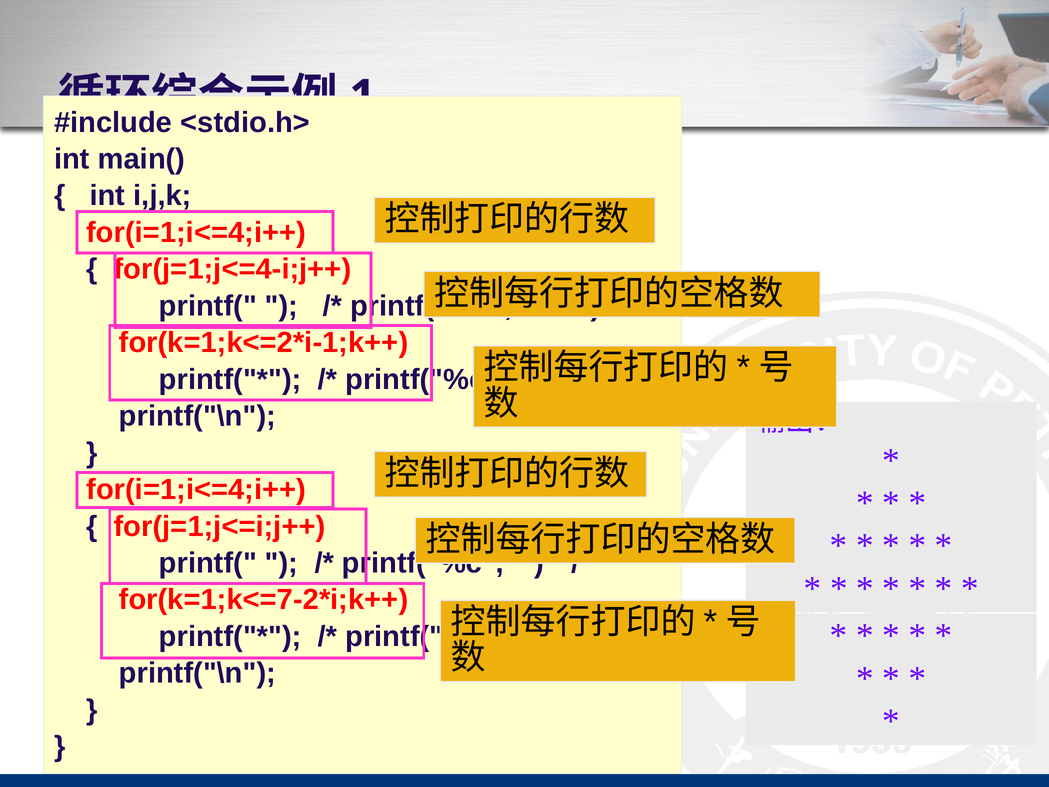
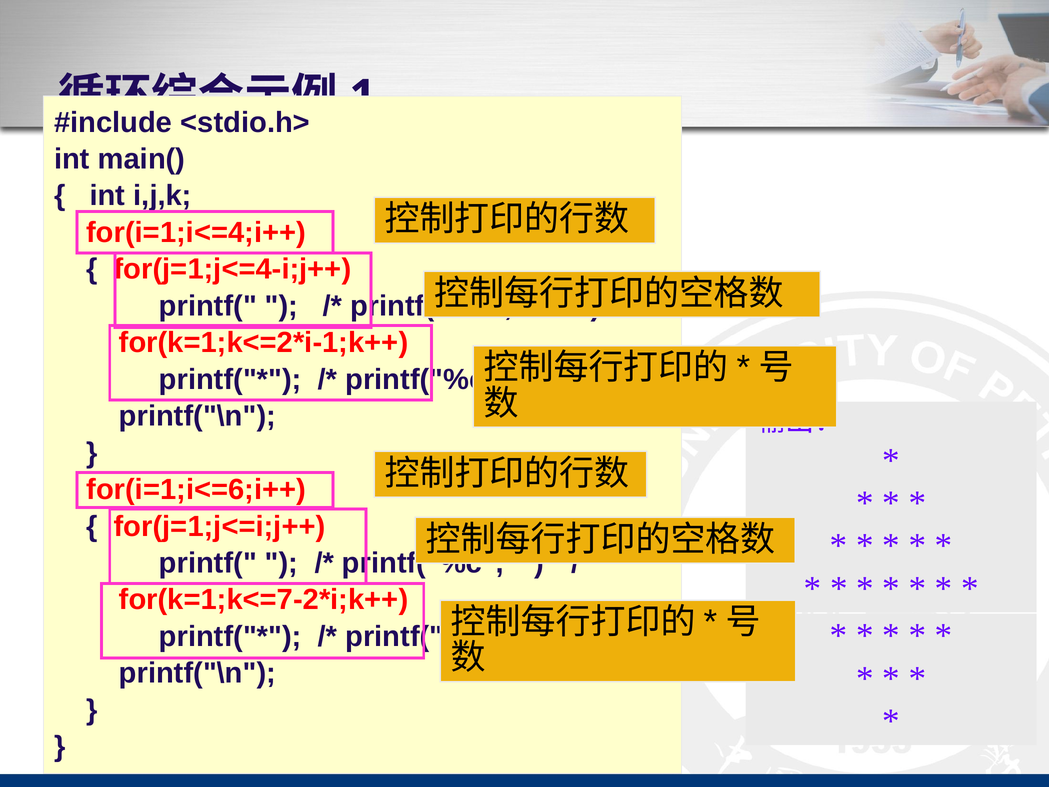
for(i=1;i<=4;i++ at (196, 490): for(i=1;i<=4;i++ -> for(i=1;i<=6;i++
